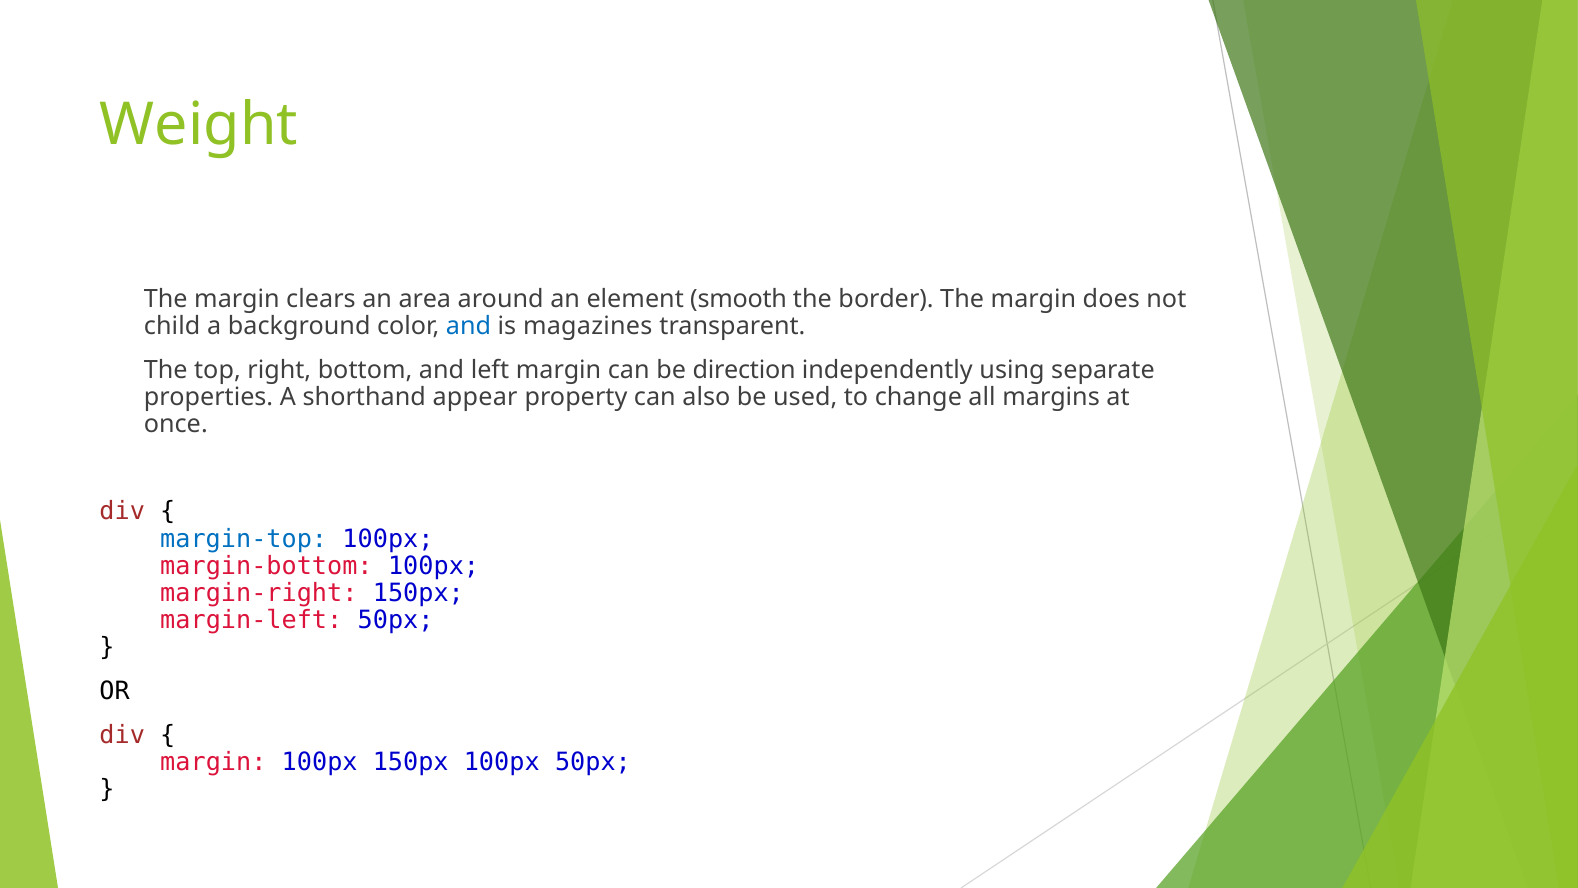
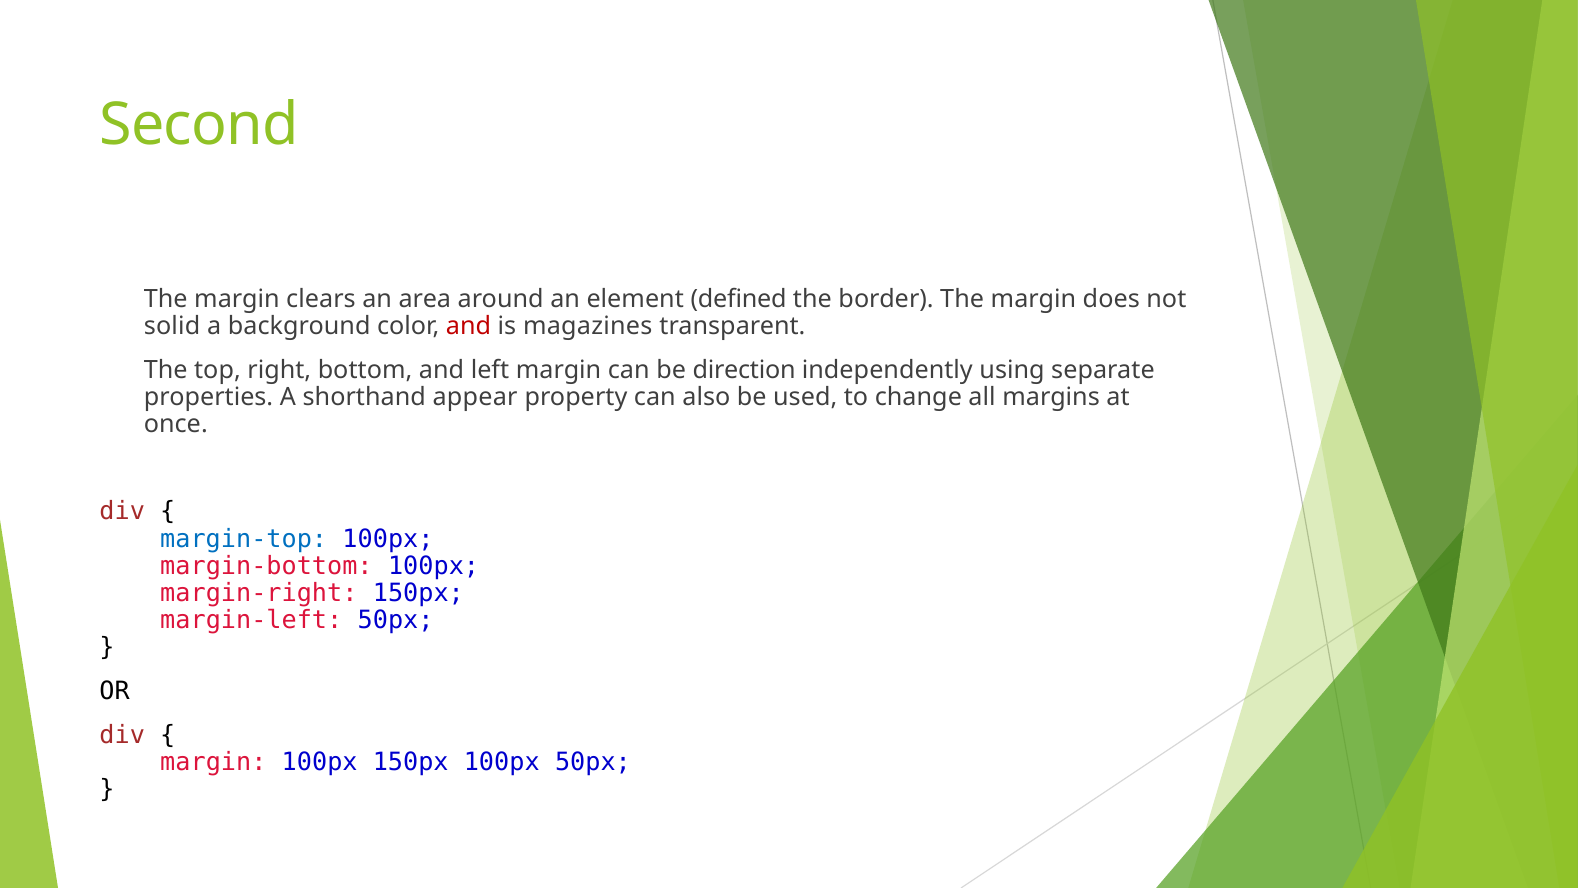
Weight: Weight -> Second
smooth: smooth -> defined
child: child -> solid
and at (468, 326) colour: blue -> red
